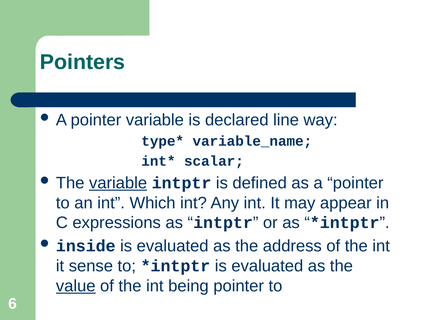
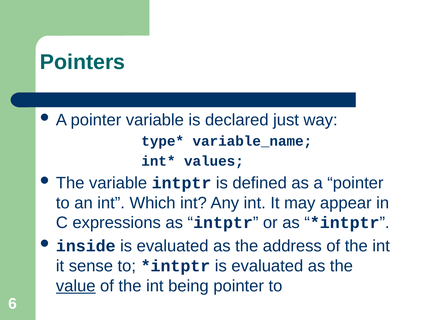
line: line -> just
scalar: scalar -> values
variable at (118, 183) underline: present -> none
